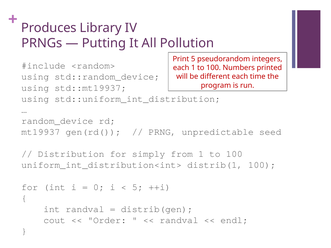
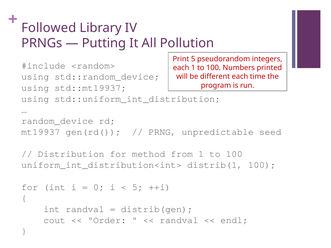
Produces: Produces -> Followed
simply: simply -> method
